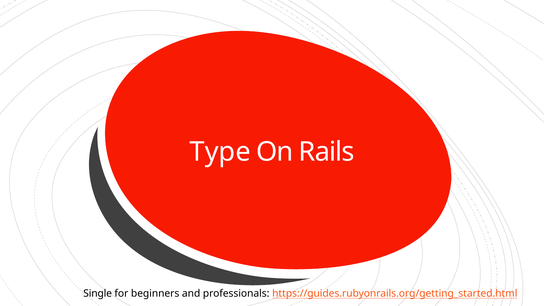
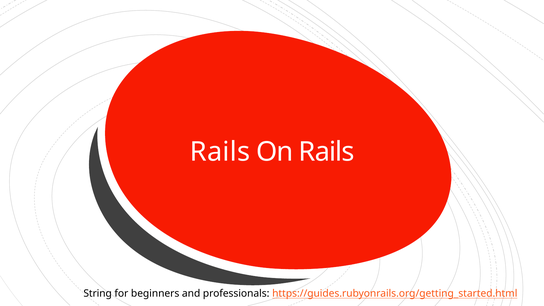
Type at (220, 152): Type -> Rails
Single: Single -> String
